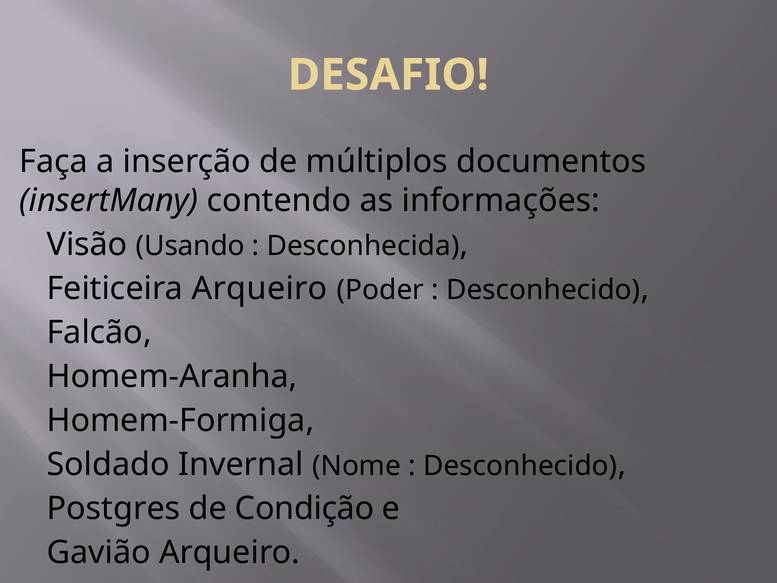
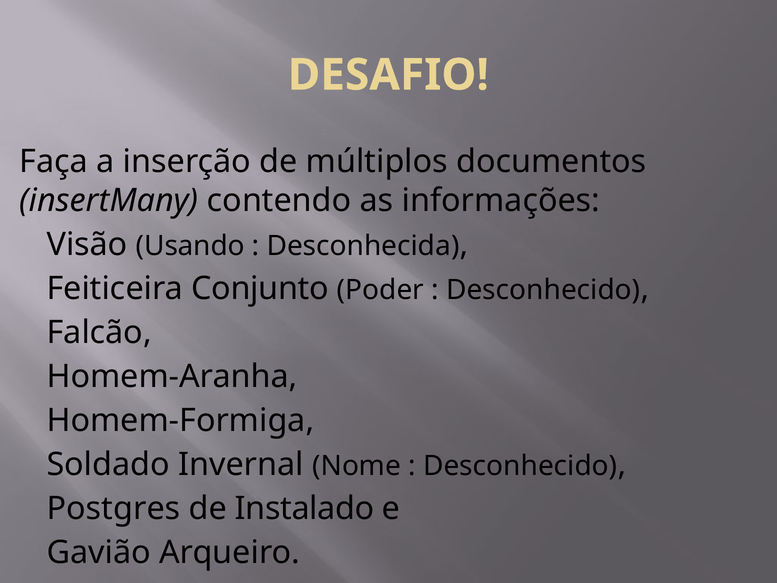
Feiticeira Arqueiro: Arqueiro -> Conjunto
Condição: Condição -> Instalado
